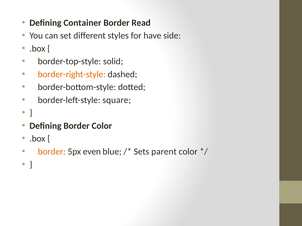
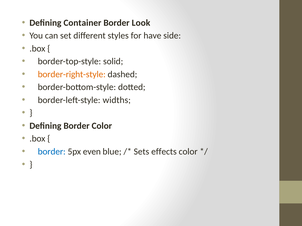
Read: Read -> Look
square: square -> widths
border at (52, 152) colour: orange -> blue
parent: parent -> effects
